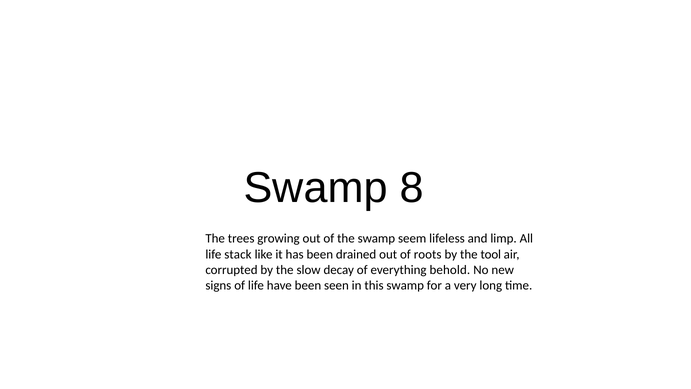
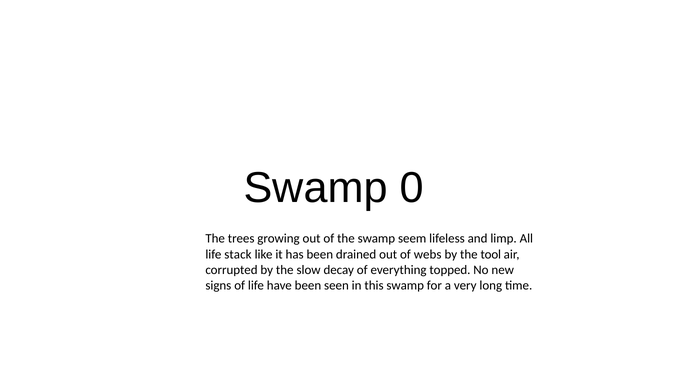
8: 8 -> 0
roots: roots -> webs
behold: behold -> topped
